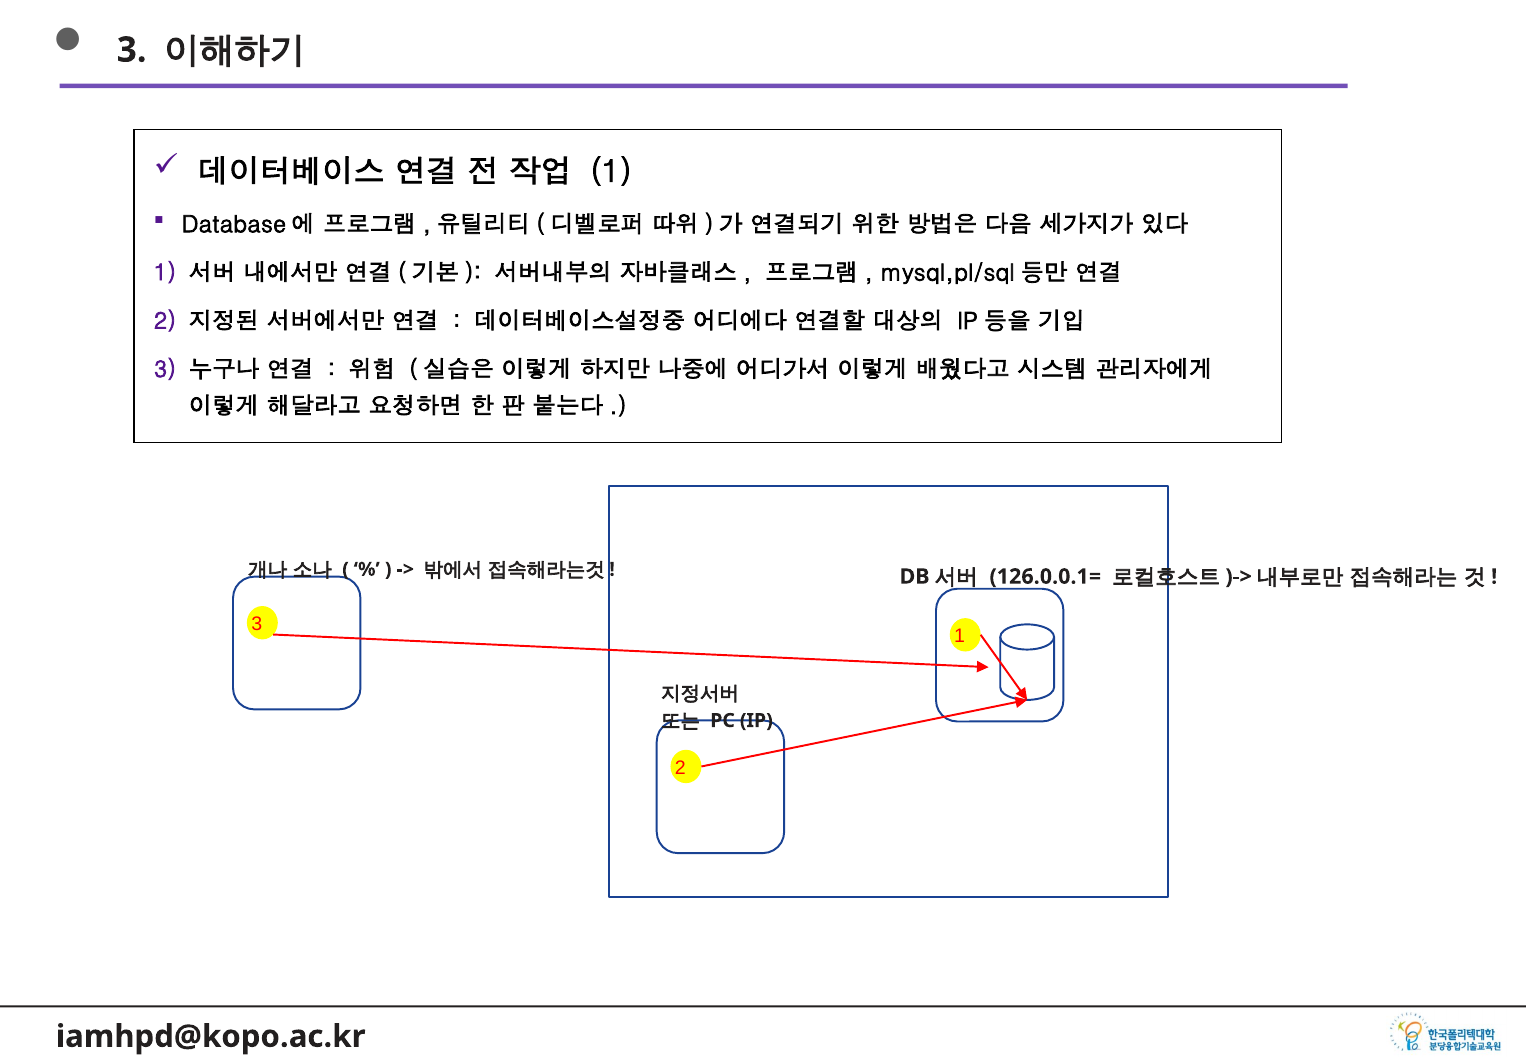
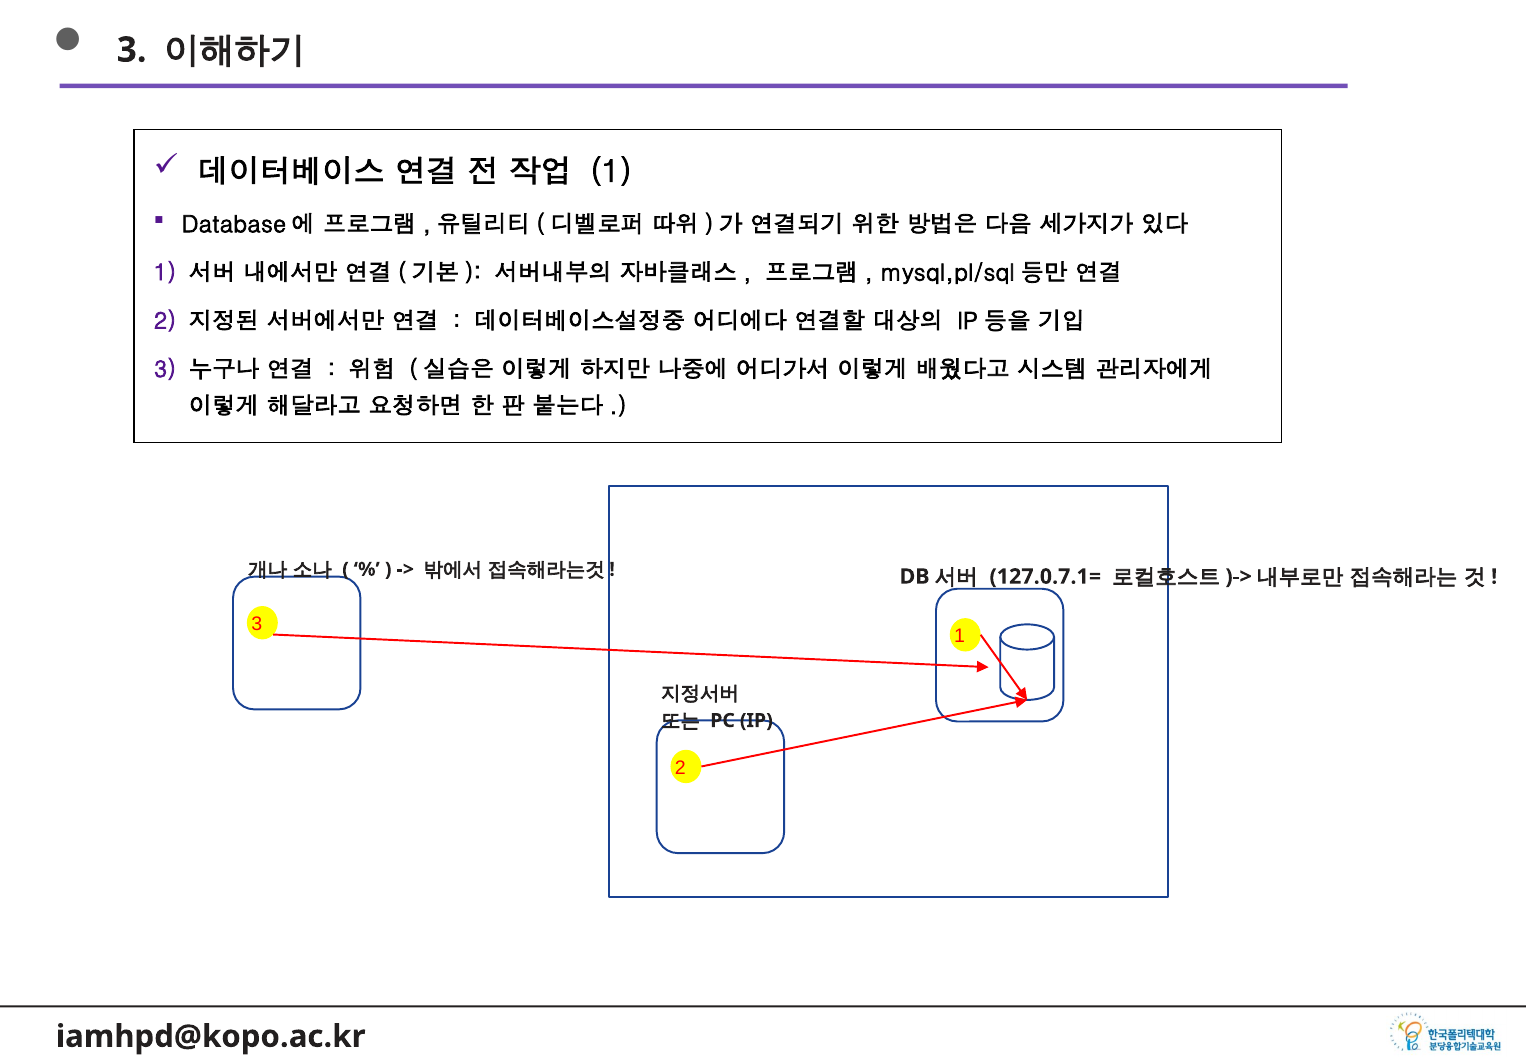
126.0.0.1=: 126.0.0.1= -> 127.0.7.1=
